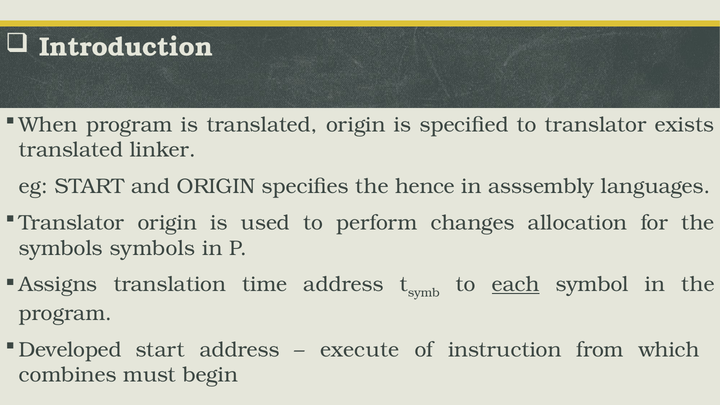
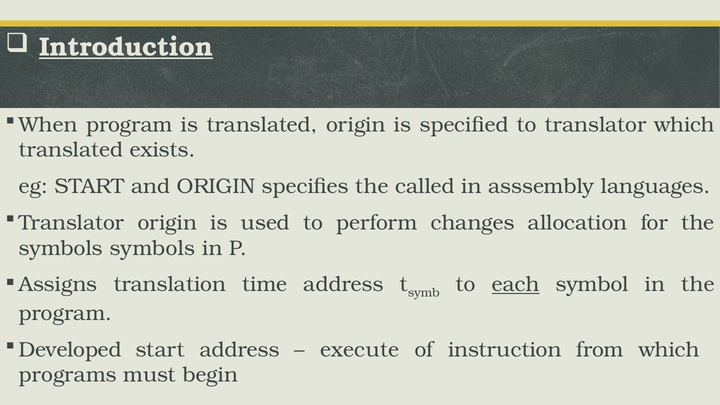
Introduction underline: none -> present
translator exists: exists -> which
linker: linker -> exists
hence: hence -> called
combines: combines -> programs
